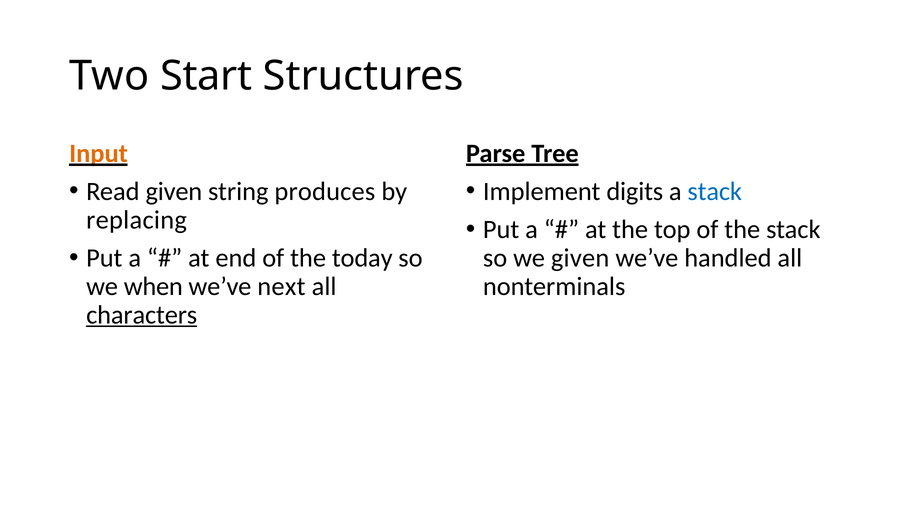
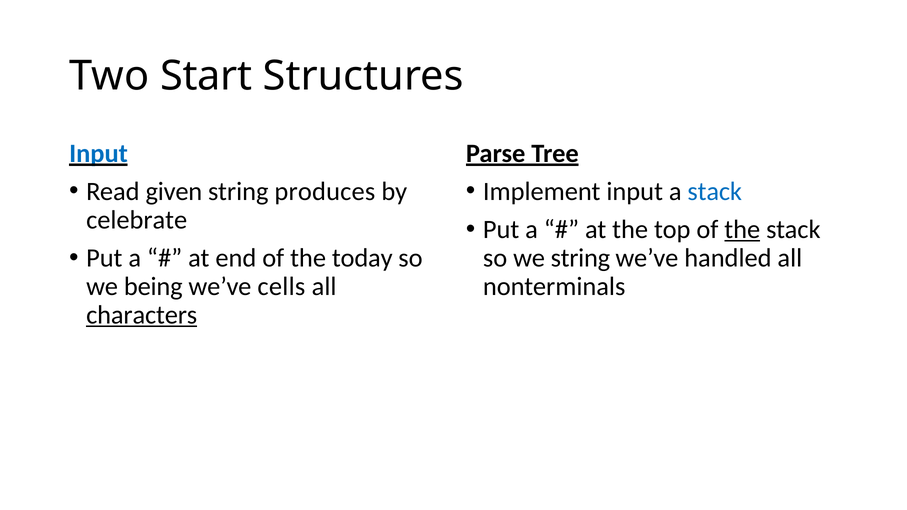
Input at (99, 153) colour: orange -> blue
Implement digits: digits -> input
replacing: replacing -> celebrate
the at (742, 229) underline: none -> present
we given: given -> string
when: when -> being
next: next -> cells
